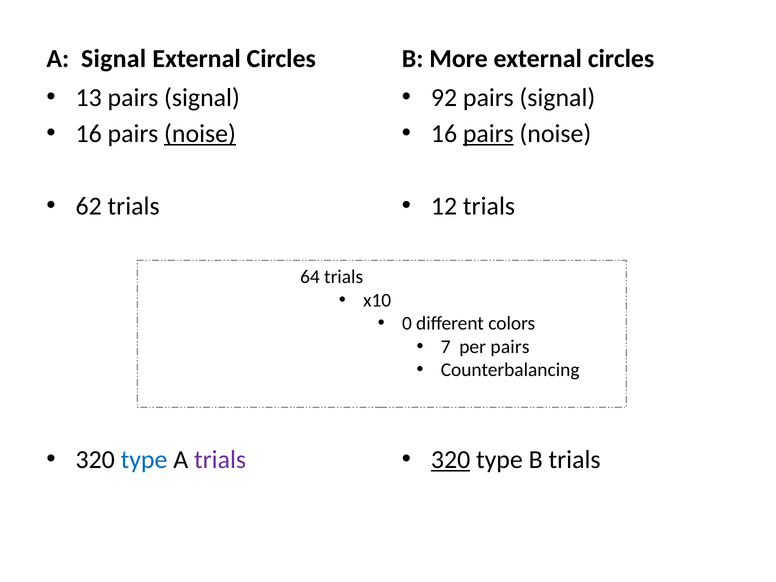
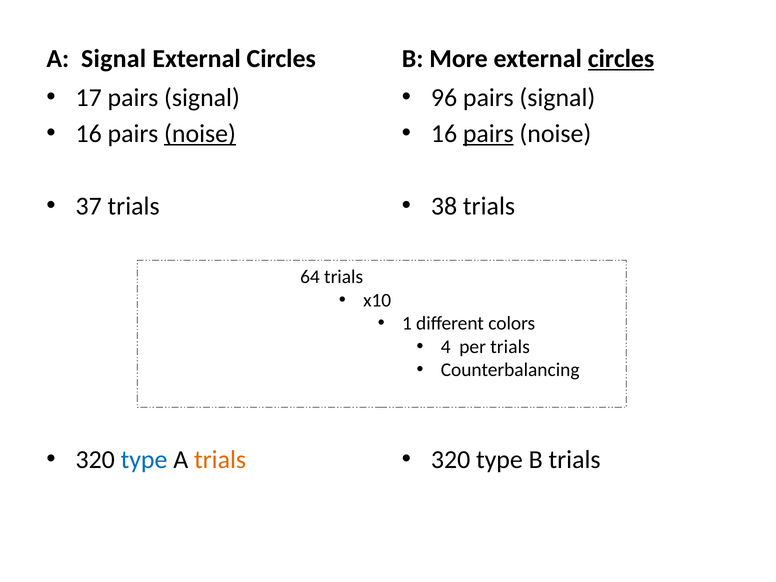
circles at (621, 59) underline: none -> present
13: 13 -> 17
92: 92 -> 96
62: 62 -> 37
12: 12 -> 38
0: 0 -> 1
7: 7 -> 4
per pairs: pairs -> trials
trials at (220, 460) colour: purple -> orange
320 at (451, 460) underline: present -> none
